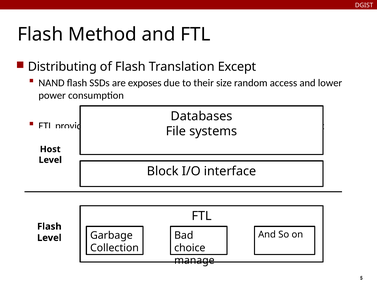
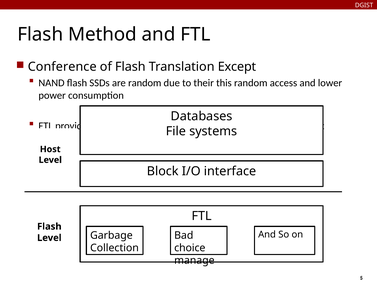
Distributing: Distributing -> Conference
are exposes: exposes -> random
size: size -> this
